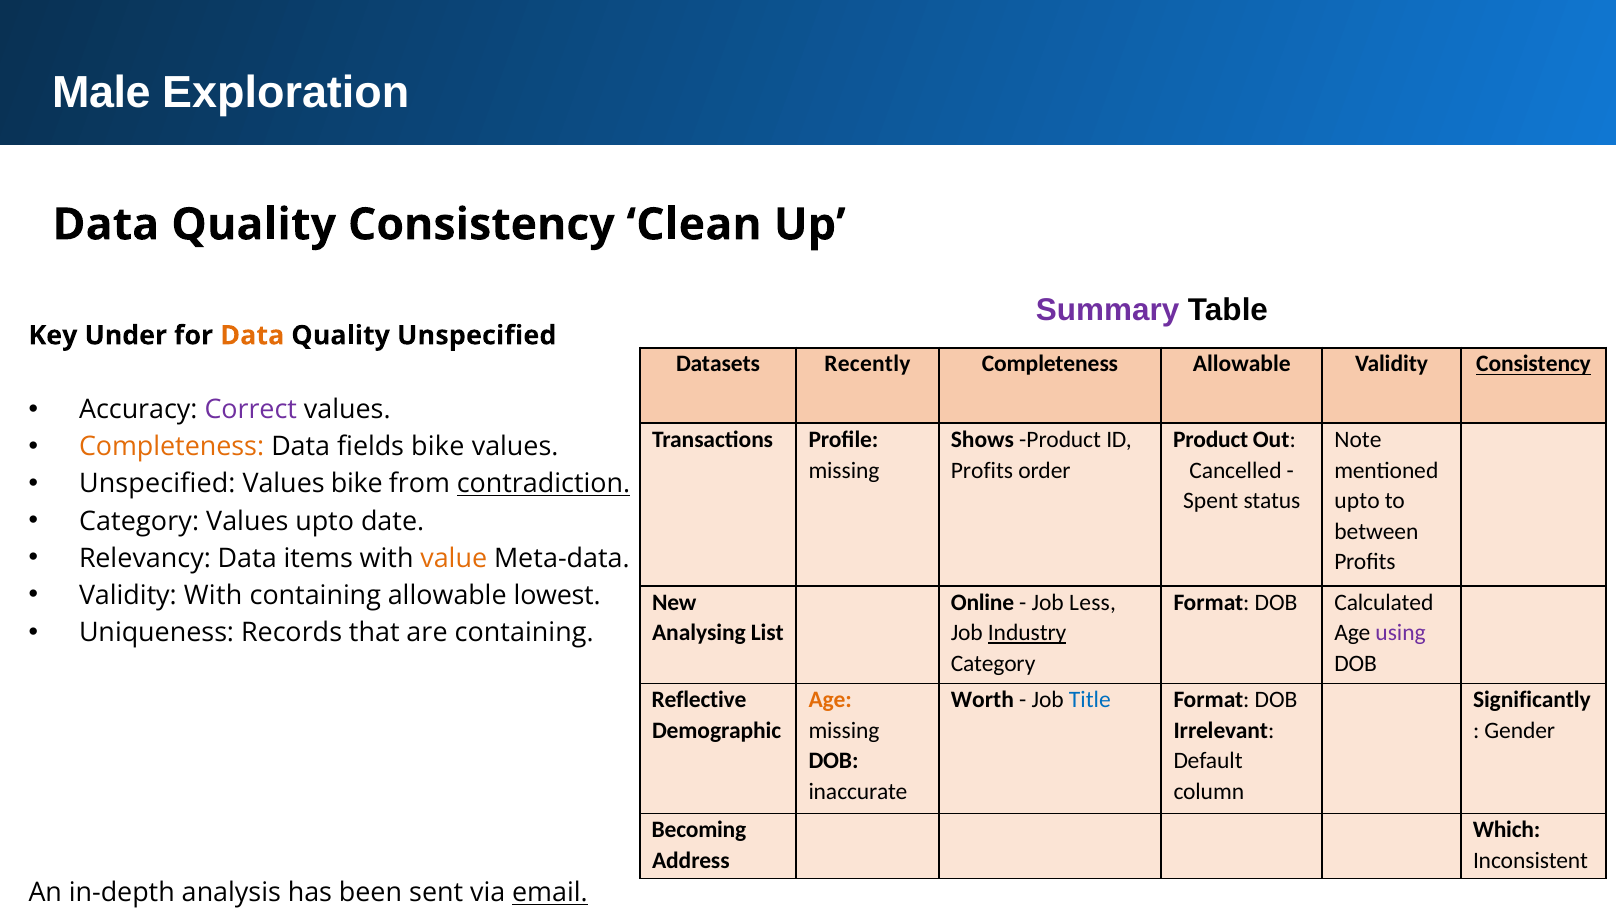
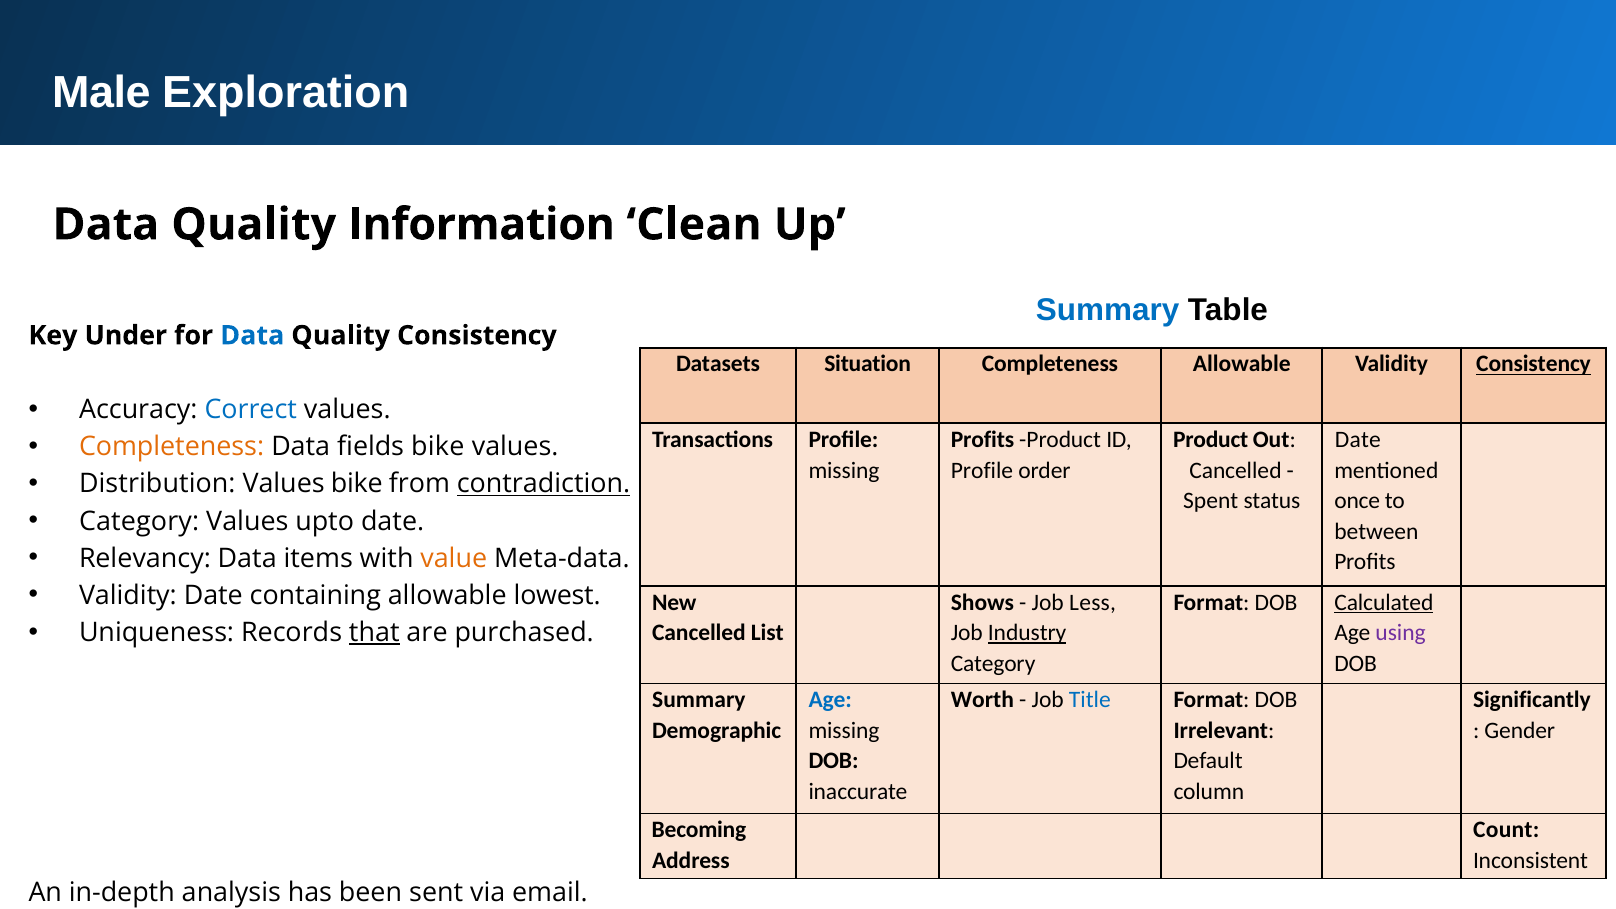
Quality Consistency: Consistency -> Information
Summary at (1108, 310) colour: purple -> blue
Data at (252, 336) colour: orange -> blue
Quality Unspecified: Unspecified -> Consistency
Recently: Recently -> Situation
Correct colour: purple -> blue
Shows at (982, 440): Shows -> Profits
Note at (1358, 440): Note -> Date
Profits at (982, 470): Profits -> Profile
Unspecified at (157, 484): Unspecified -> Distribution
upto at (1357, 501): upto -> once
Validity With: With -> Date
Online: Online -> Shows
Calculated underline: none -> present
that underline: none -> present
are containing: containing -> purchased
Analysing at (699, 633): Analysing -> Cancelled
Reflective at (699, 700): Reflective -> Summary
Age at (830, 700) colour: orange -> blue
Which: Which -> Count
email underline: present -> none
